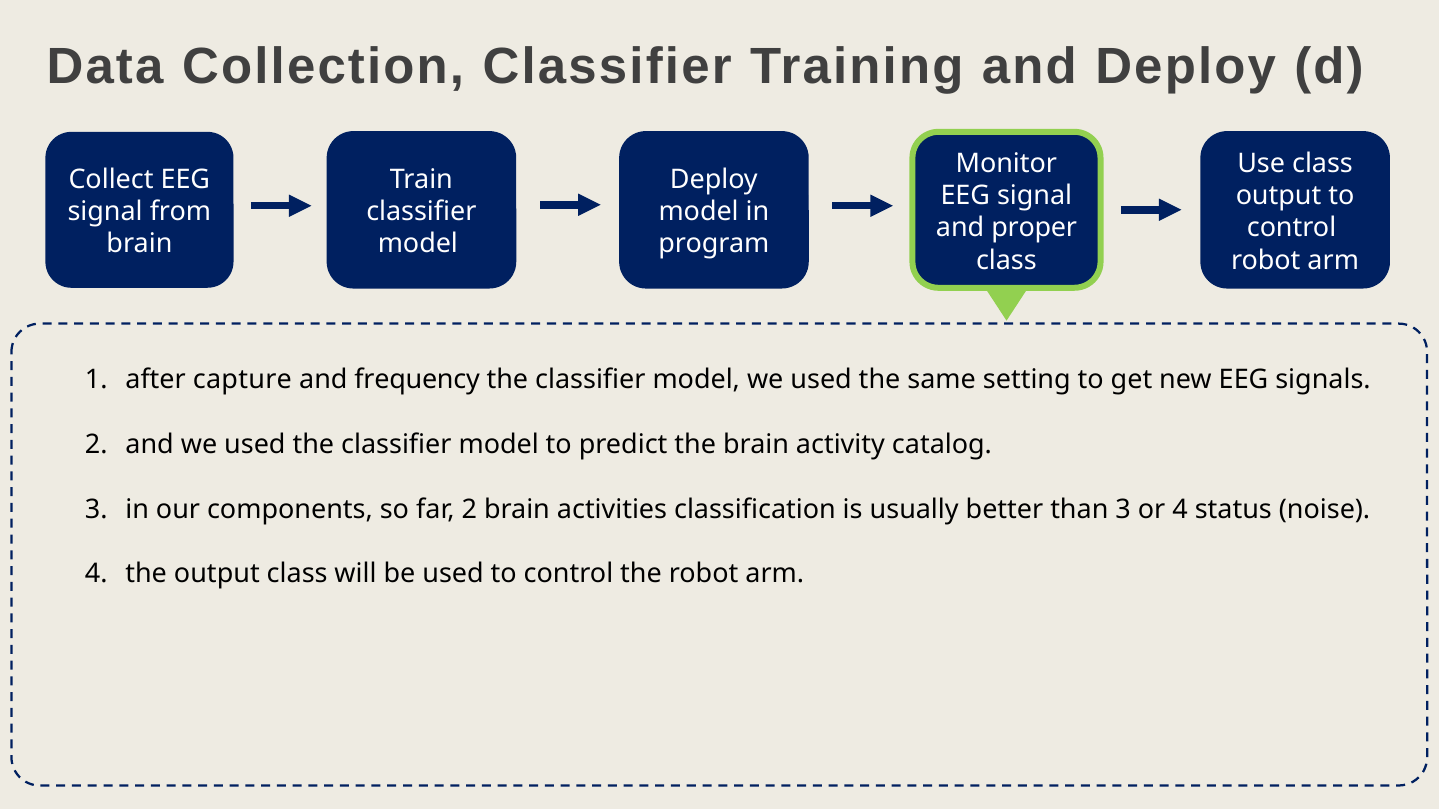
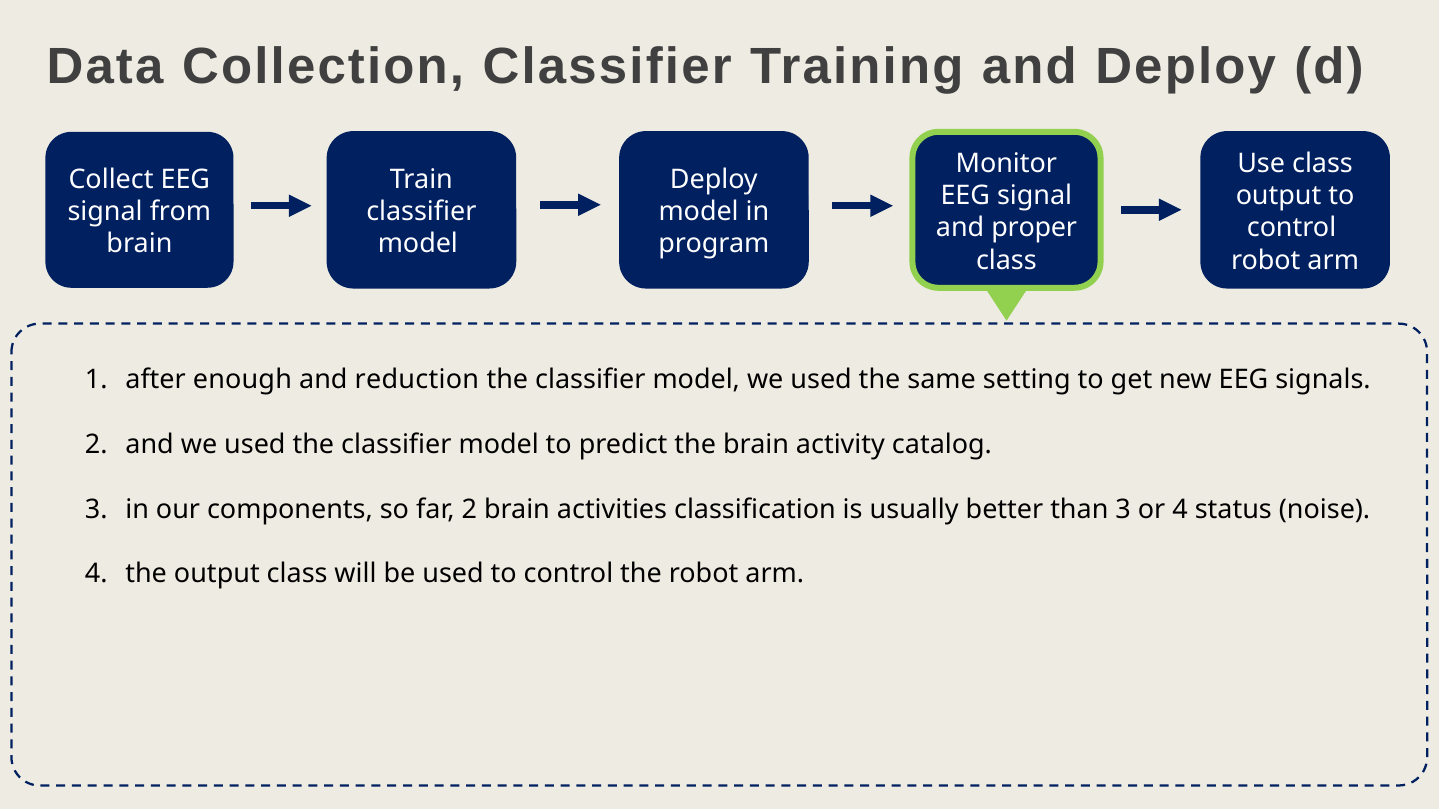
capture: capture -> enough
frequency: frequency -> reduction
